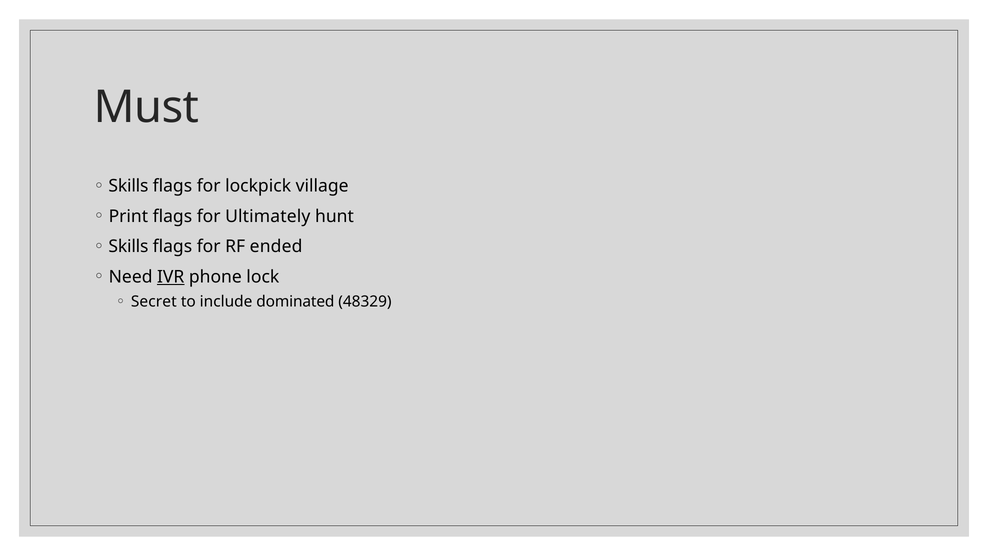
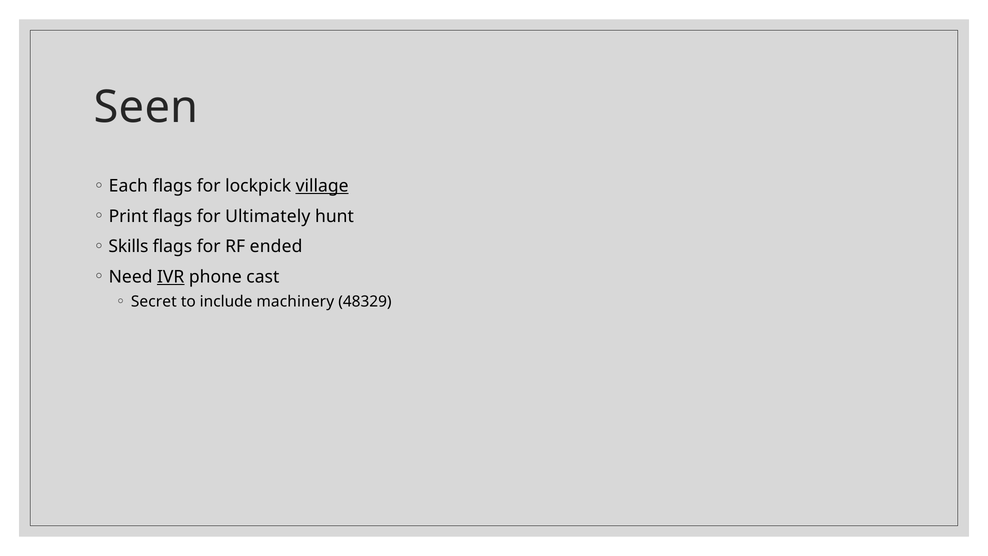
Must: Must -> Seen
Skills at (128, 186): Skills -> Each
village underline: none -> present
lock: lock -> cast
dominated: dominated -> machinery
